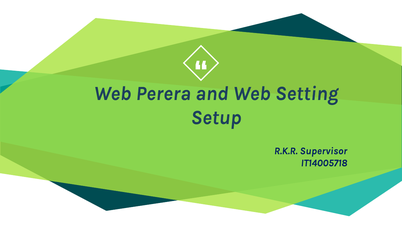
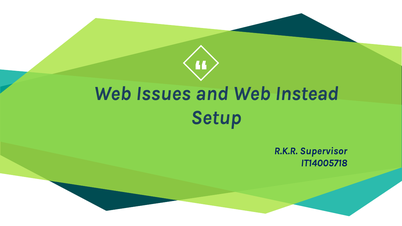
Perera: Perera -> Issues
Setting: Setting -> Instead
